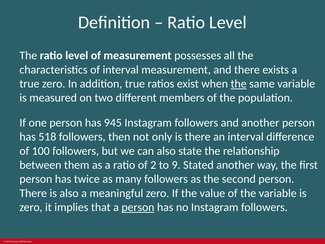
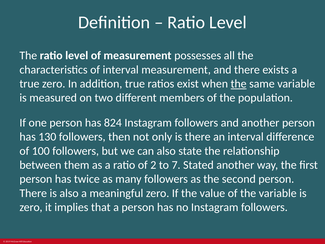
945: 945 -> 824
518: 518 -> 130
9: 9 -> 7
person at (138, 207) underline: present -> none
